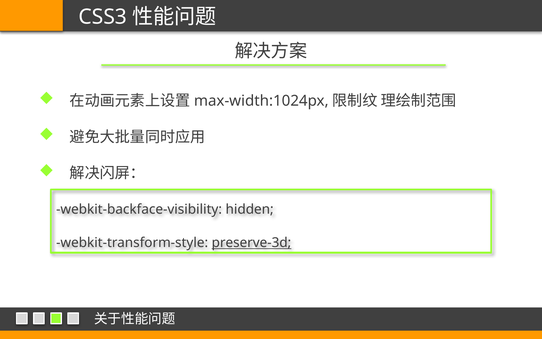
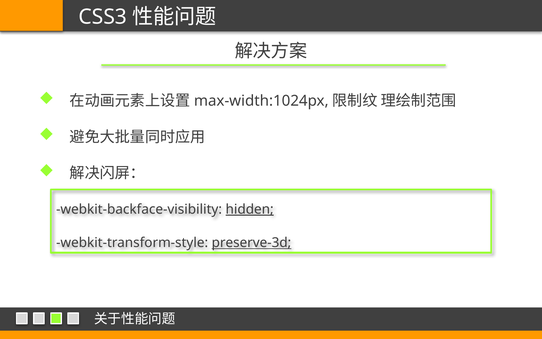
hidden underline: none -> present
